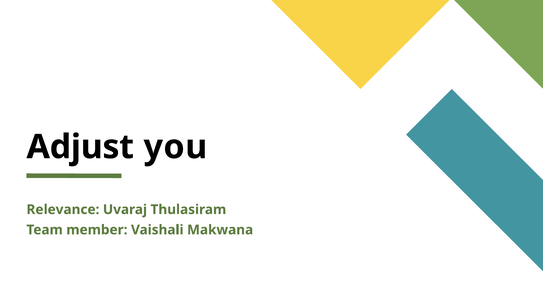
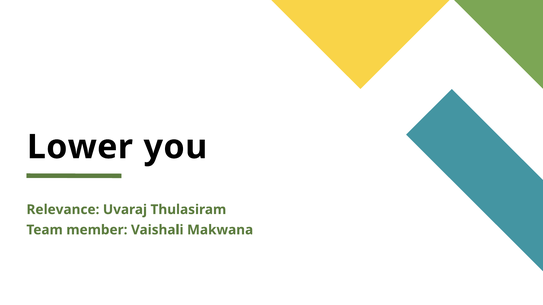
Adjust: Adjust -> Lower
